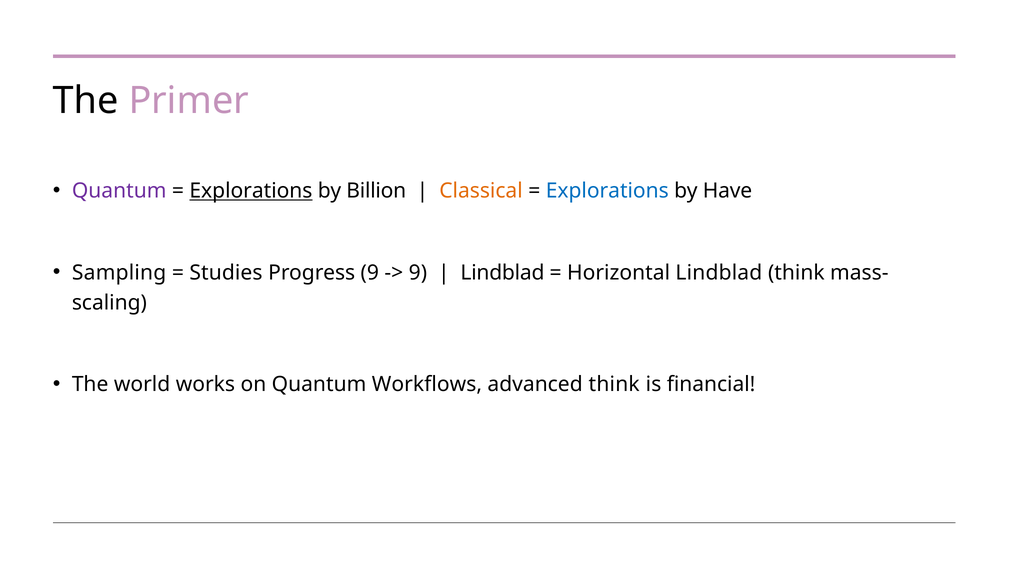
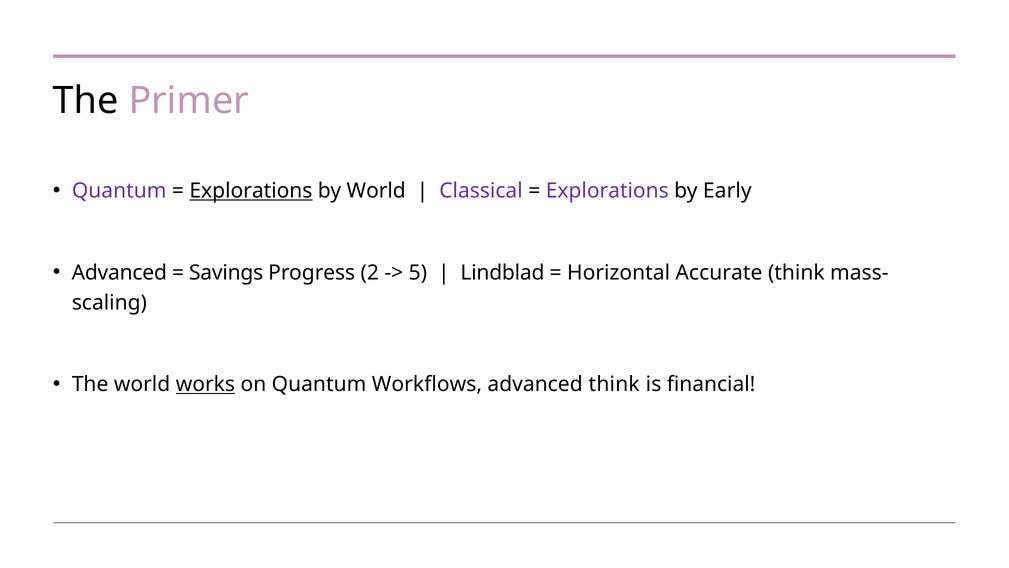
by Billion: Billion -> World
Classical colour: orange -> purple
Explorations at (607, 191) colour: blue -> purple
Have: Have -> Early
Sampling at (119, 272): Sampling -> Advanced
Studies: Studies -> Savings
Progress 9: 9 -> 2
9 at (418, 272): 9 -> 5
Horizontal Lindblad: Lindblad -> Accurate
works underline: none -> present
